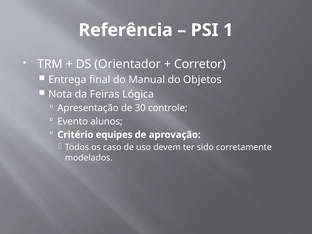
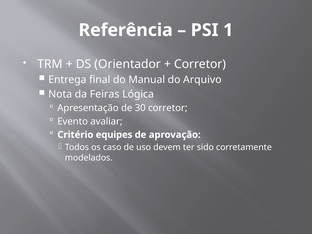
Objetos: Objetos -> Arquivo
30 controle: controle -> corretor
alunos: alunos -> avaliar
